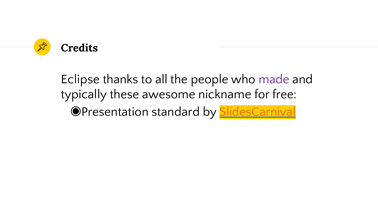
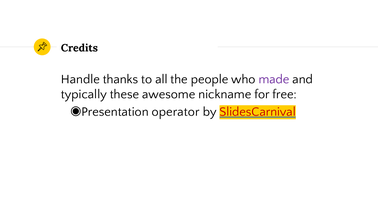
Eclipse: Eclipse -> Handle
standard: standard -> operator
SlidesCarnival colour: orange -> red
